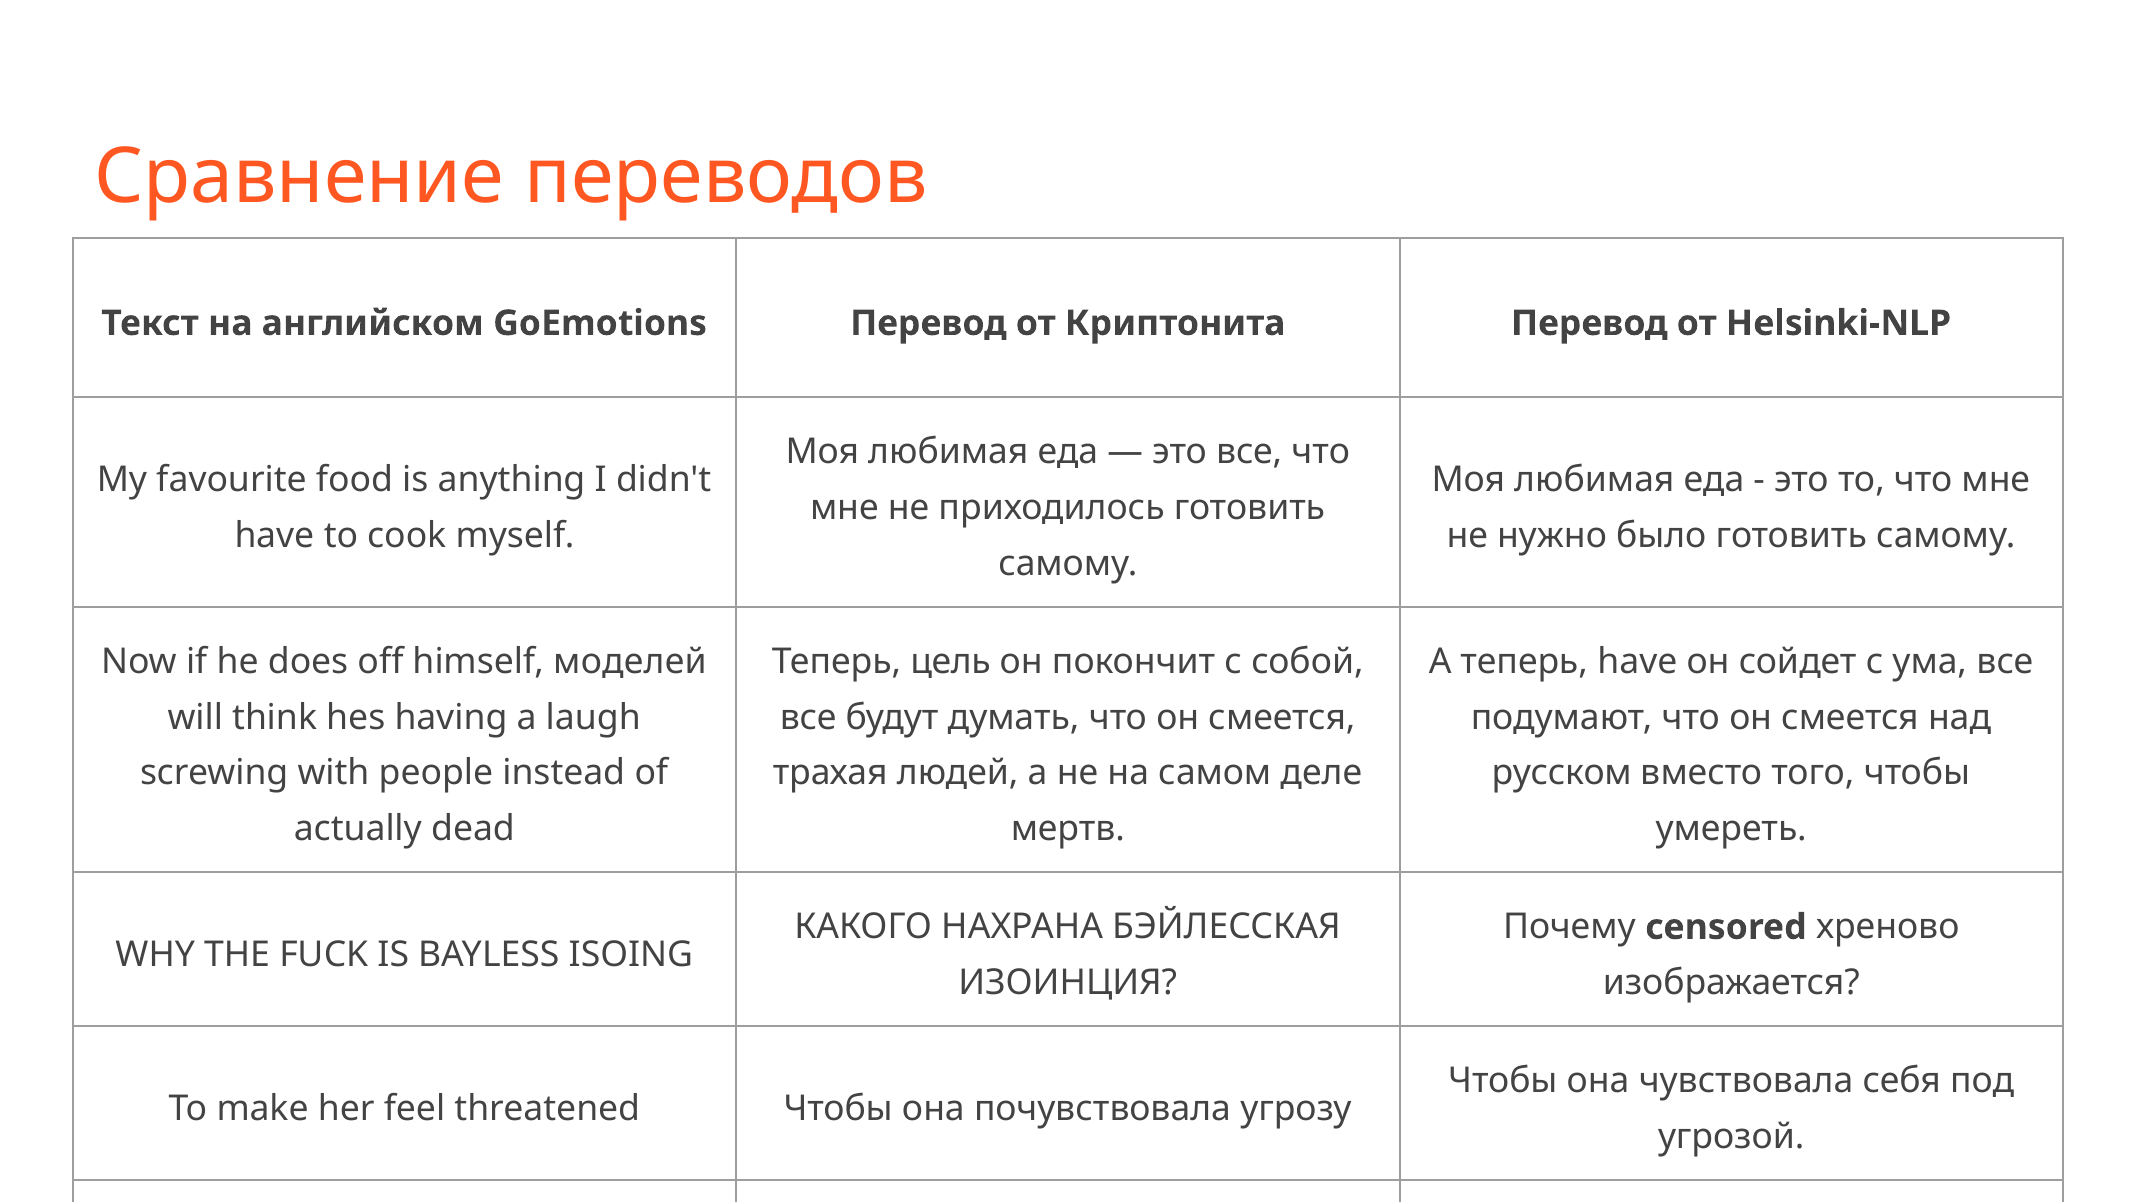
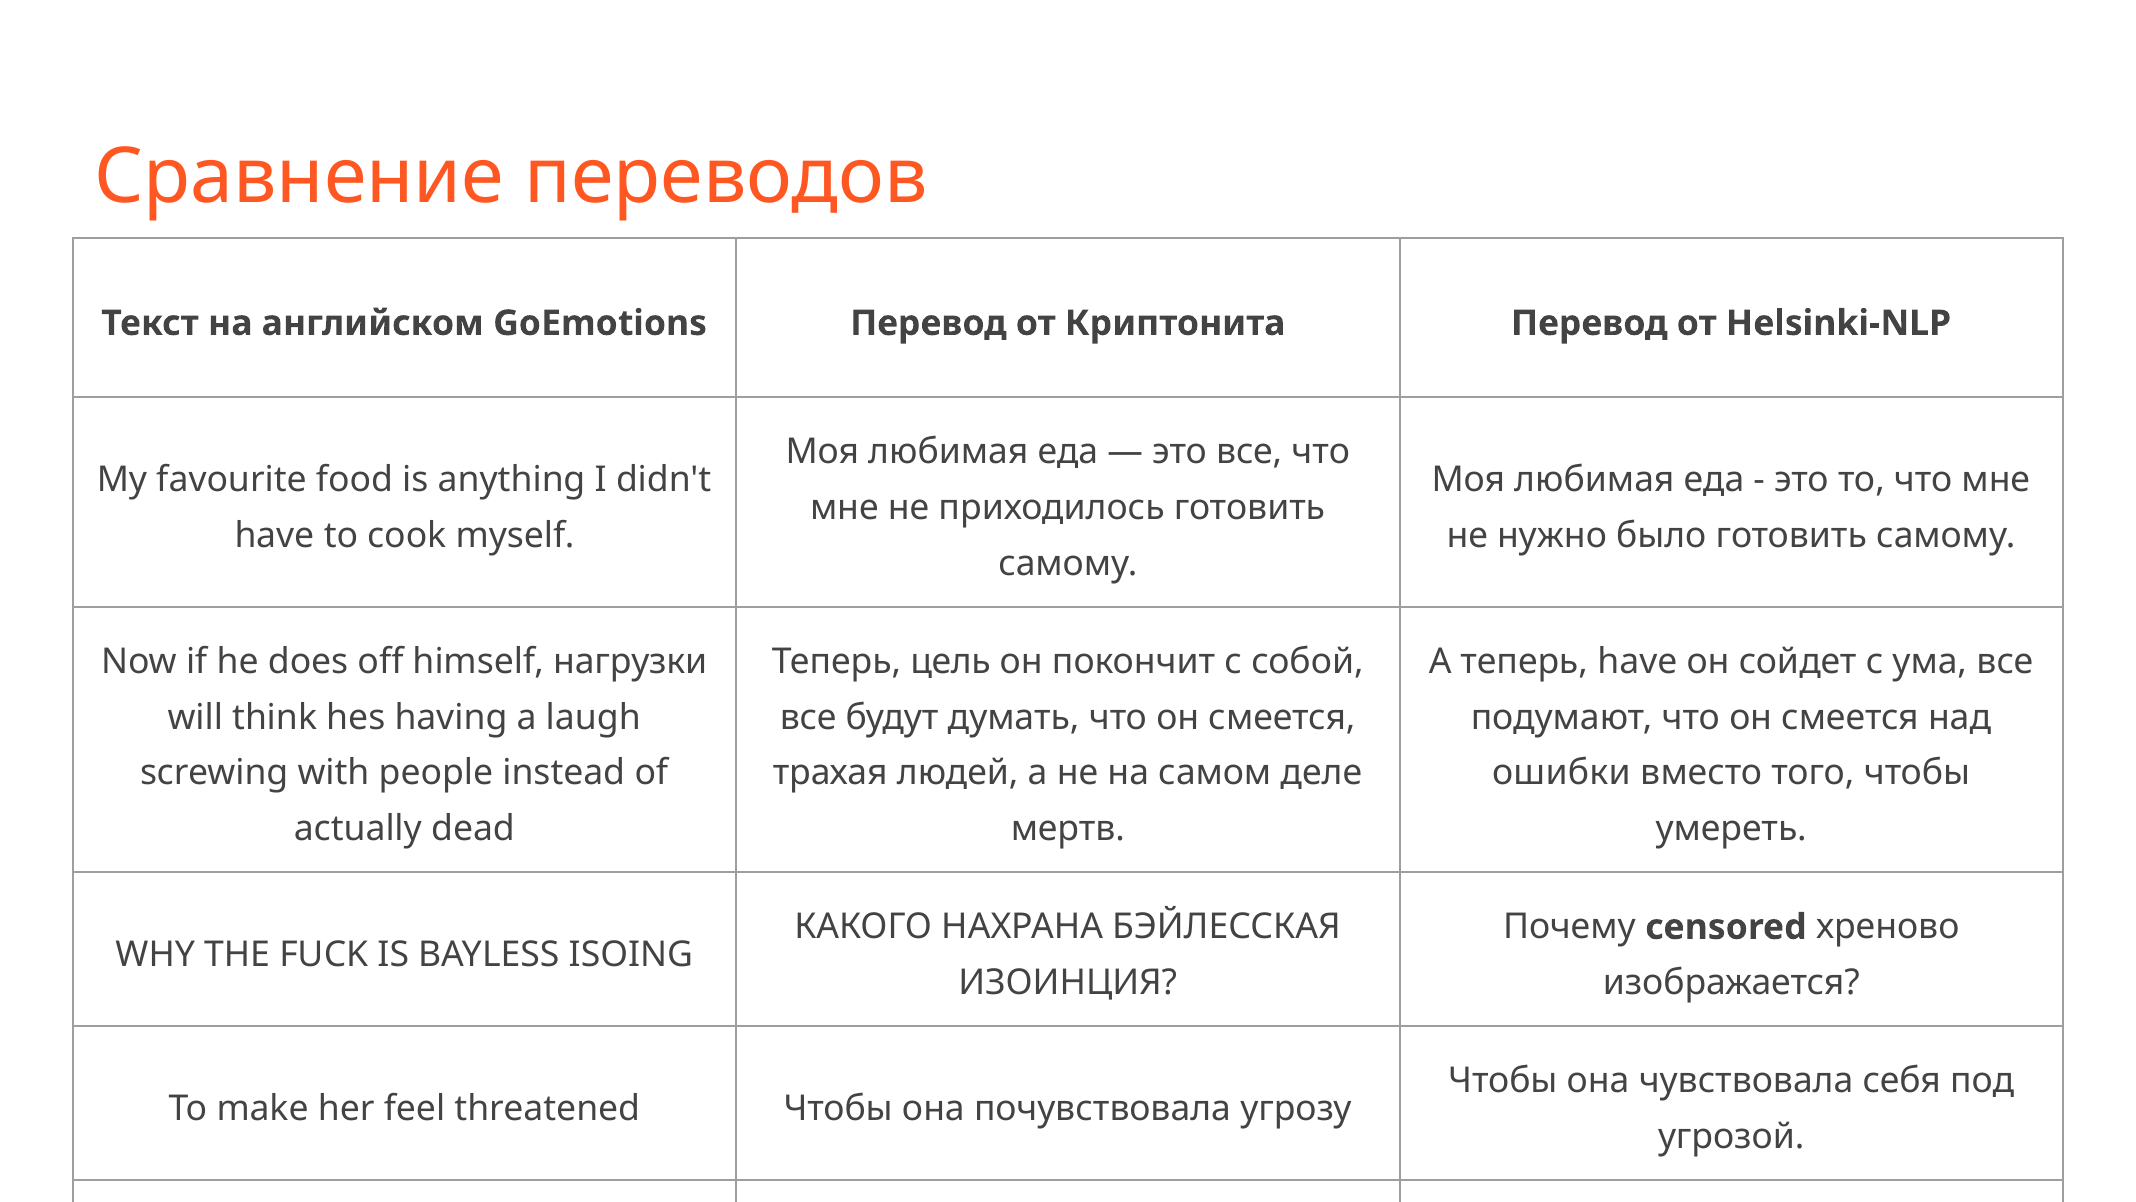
моделей: моделей -> нагрузки
русском: русском -> ошибки
